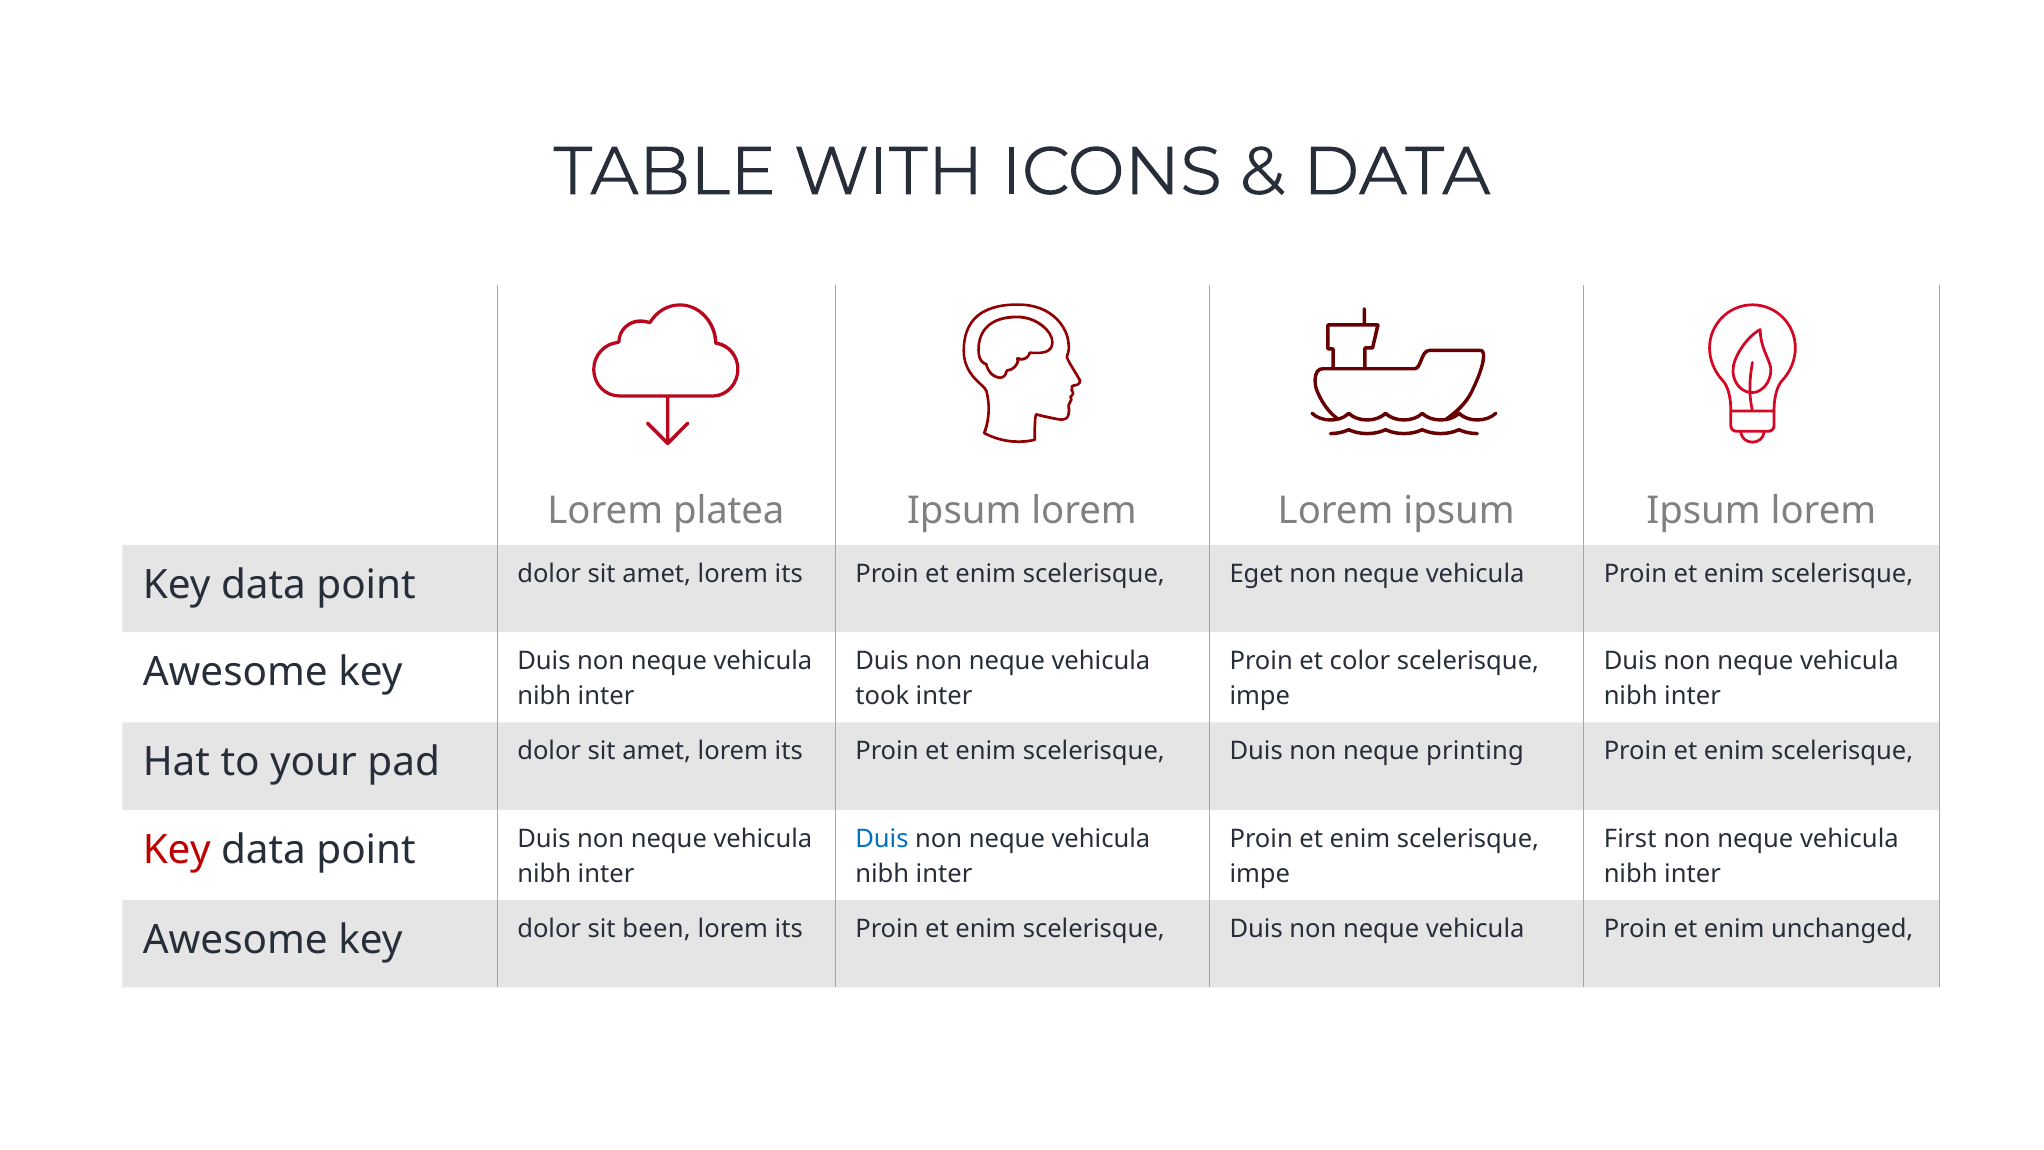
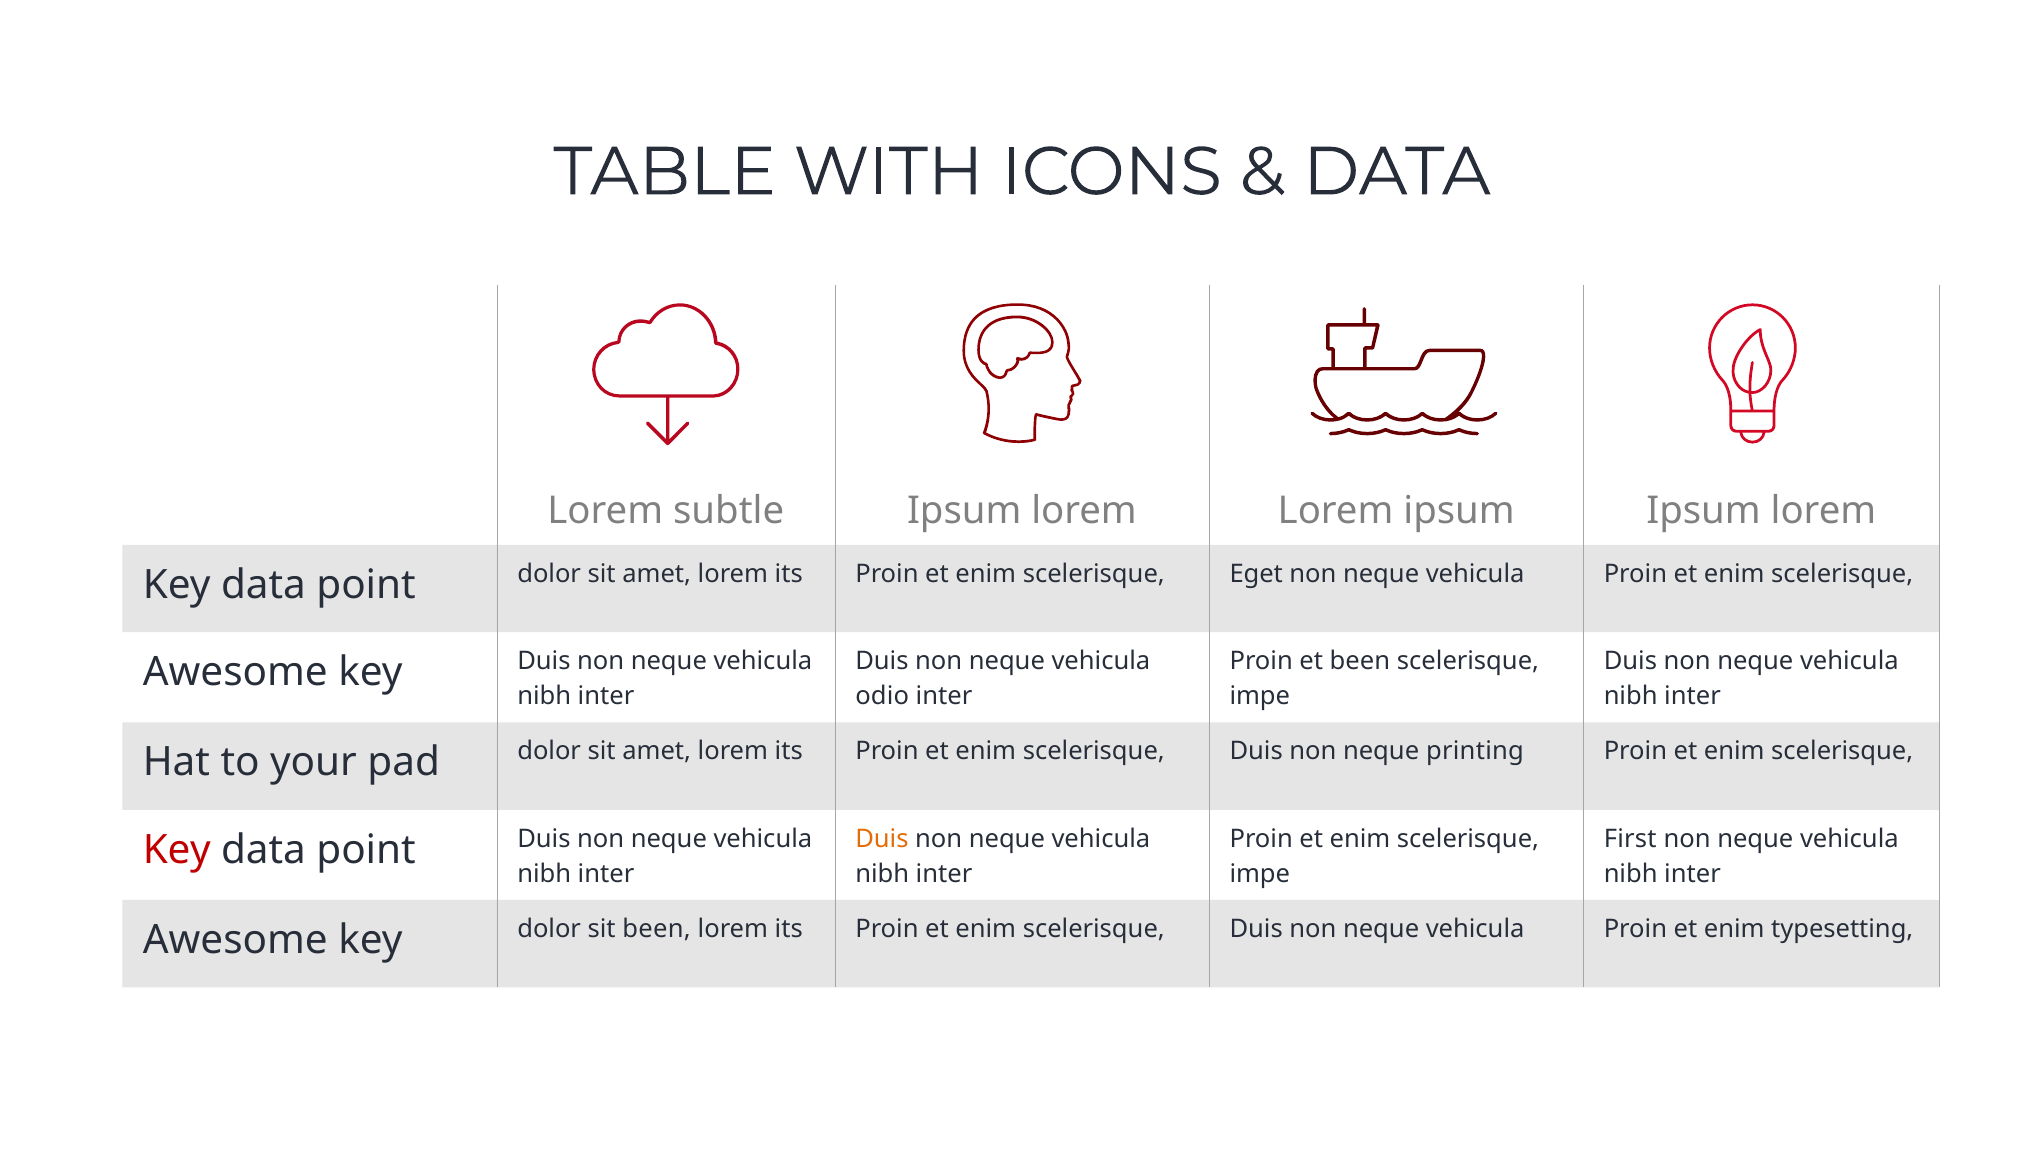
platea: platea -> subtle
et color: color -> been
took: took -> odio
Duis at (882, 839) colour: blue -> orange
unchanged: unchanged -> typesetting
